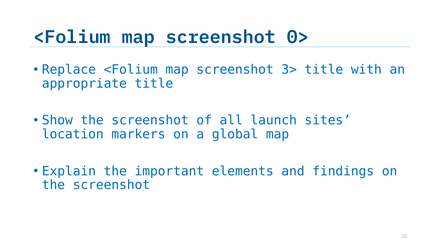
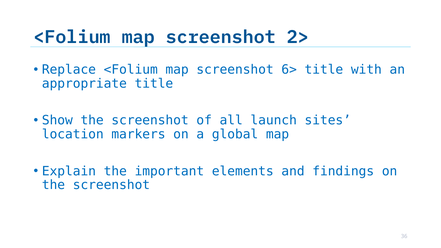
0>: 0> -> 2>
3>: 3> -> 6>
